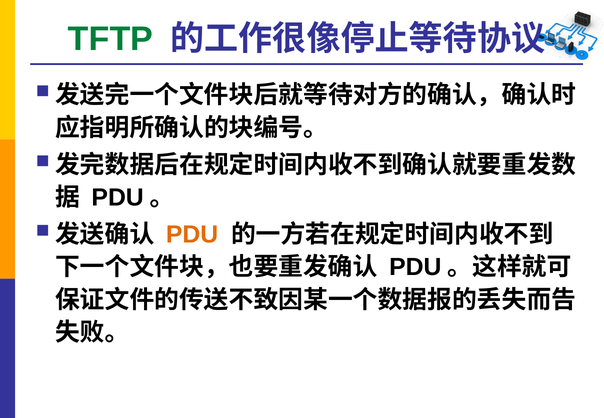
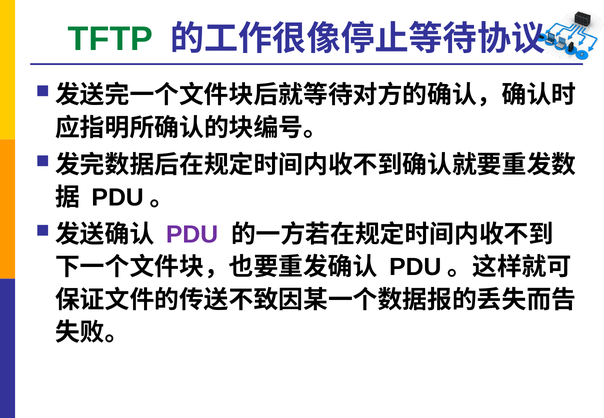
PDU at (192, 235) colour: orange -> purple
